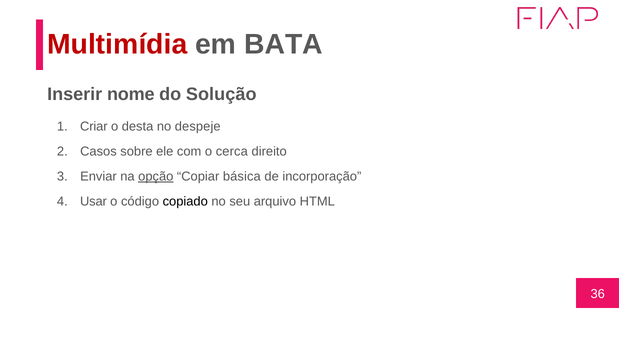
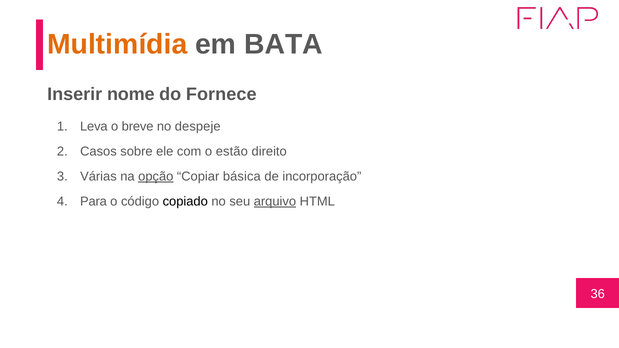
Multimídia colour: red -> orange
Solução: Solução -> Fornece
Criar: Criar -> Leva
desta: desta -> breve
cerca: cerca -> estão
Enviar: Enviar -> Várias
Usar: Usar -> Para
arquivo underline: none -> present
